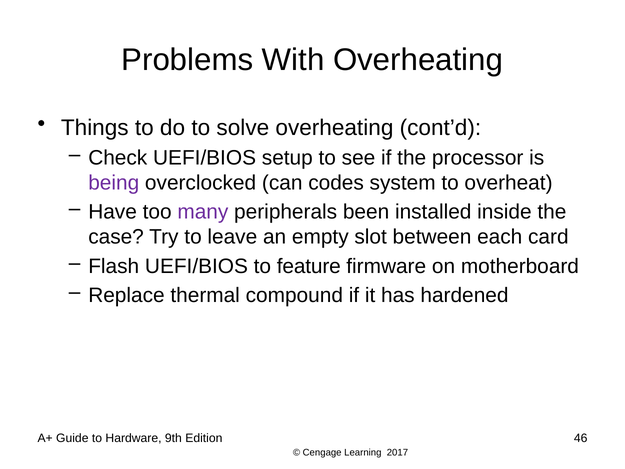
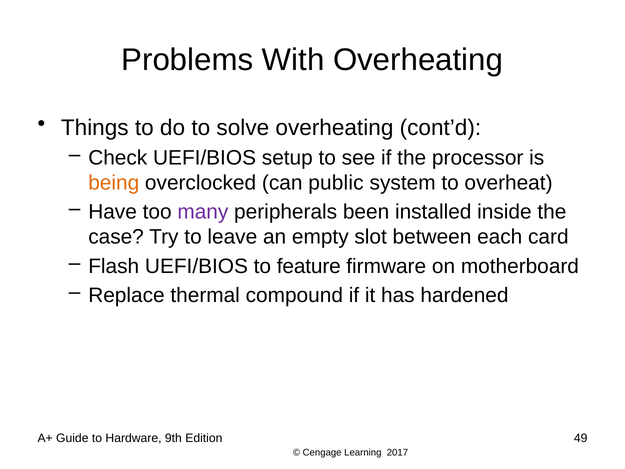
being colour: purple -> orange
codes: codes -> public
46: 46 -> 49
